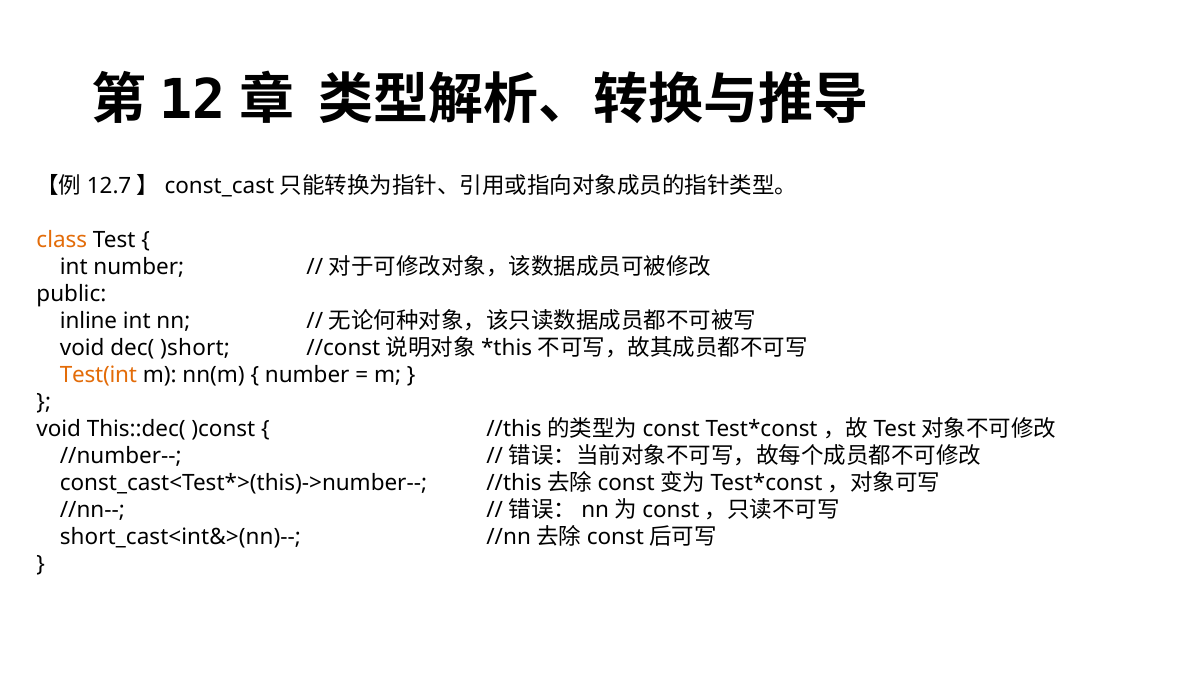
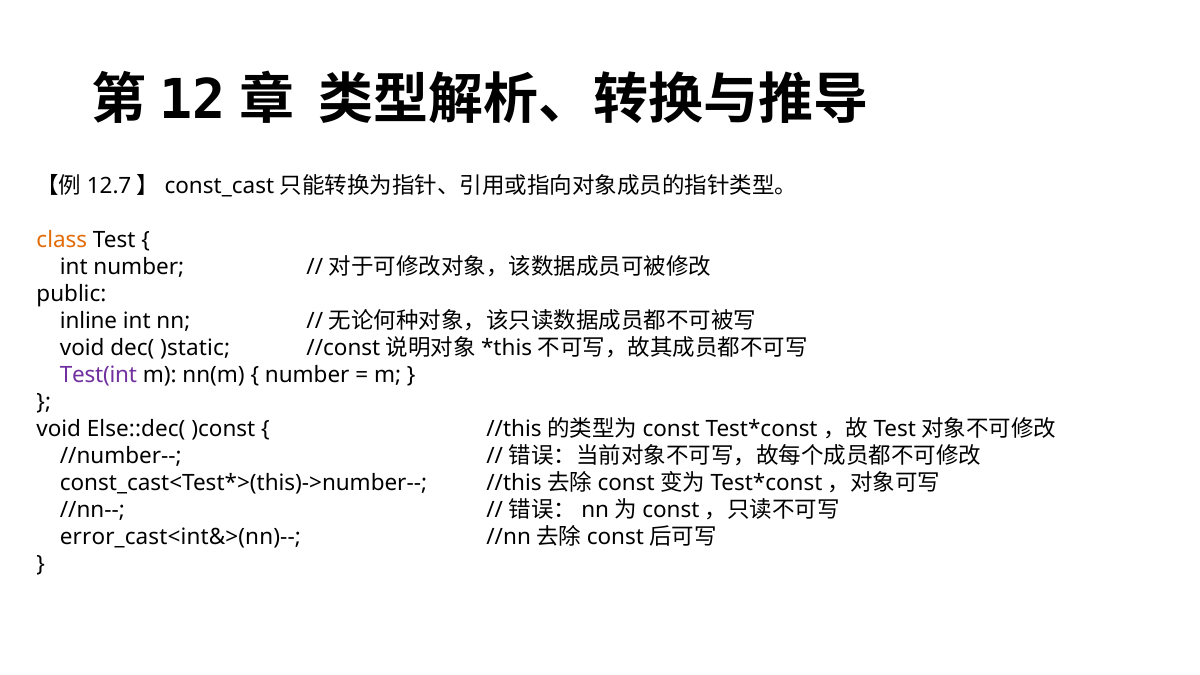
)short: )short -> )static
Test(int colour: orange -> purple
This::dec(: This::dec( -> Else::dec(
short_cast<int&>(nn)--: short_cast<int&>(nn)-- -> error_cast<int&>(nn)--
